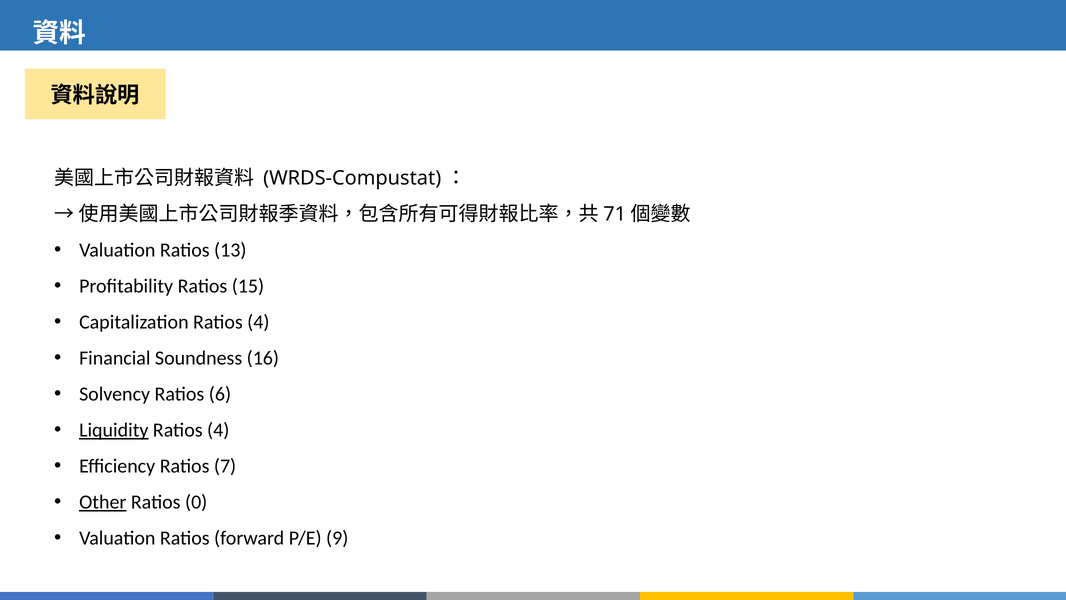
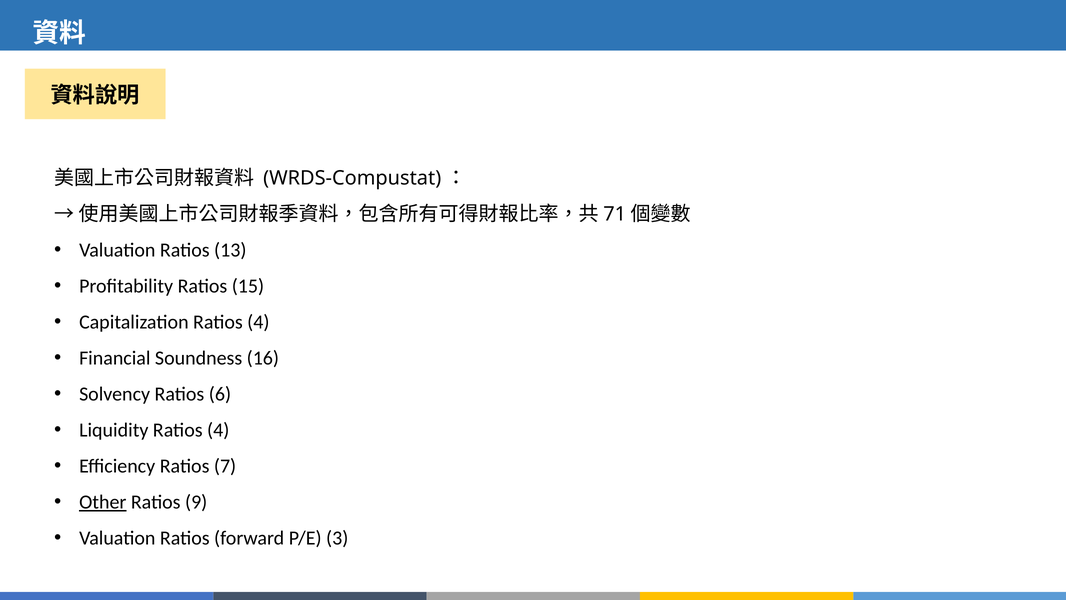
Liquidity underline: present -> none
0: 0 -> 9
9: 9 -> 3
